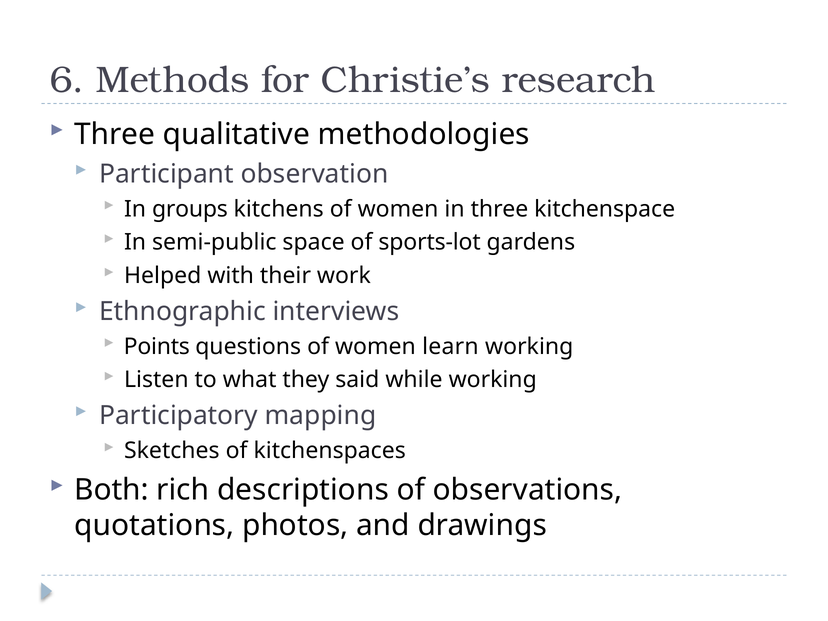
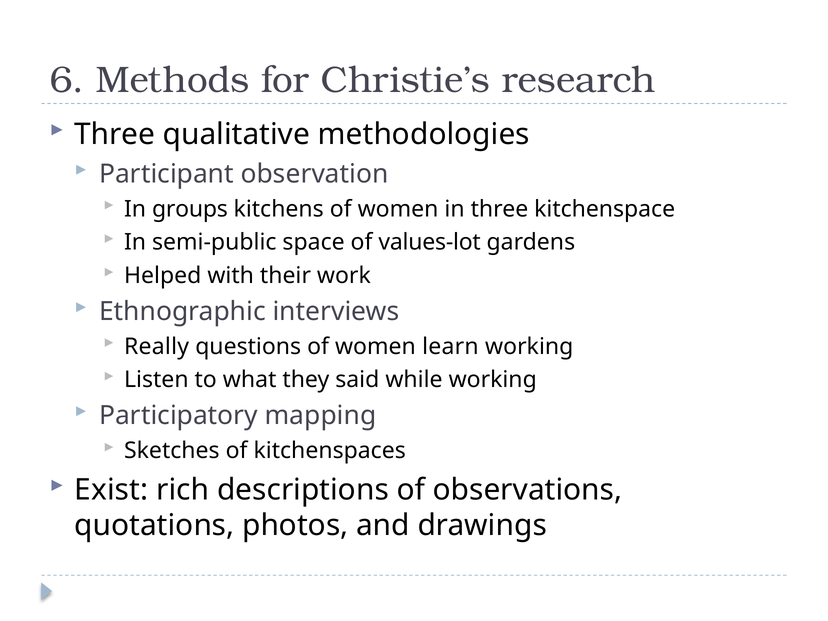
sports-lot: sports-lot -> values-lot
Points: Points -> Really
Both: Both -> Exist
